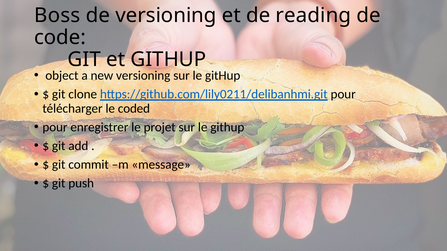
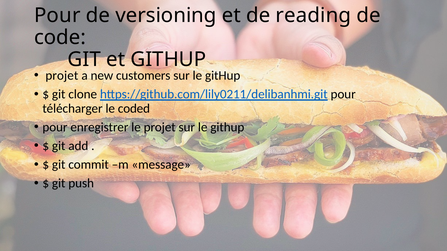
Boss at (57, 15): Boss -> Pour
object at (62, 76): object -> projet
new versioning: versioning -> customers
